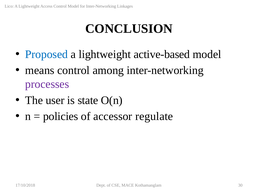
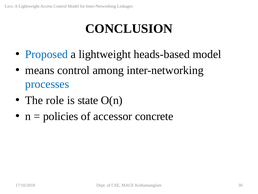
active-based: active-based -> heads-based
processes colour: purple -> blue
user: user -> role
regulate: regulate -> concrete
